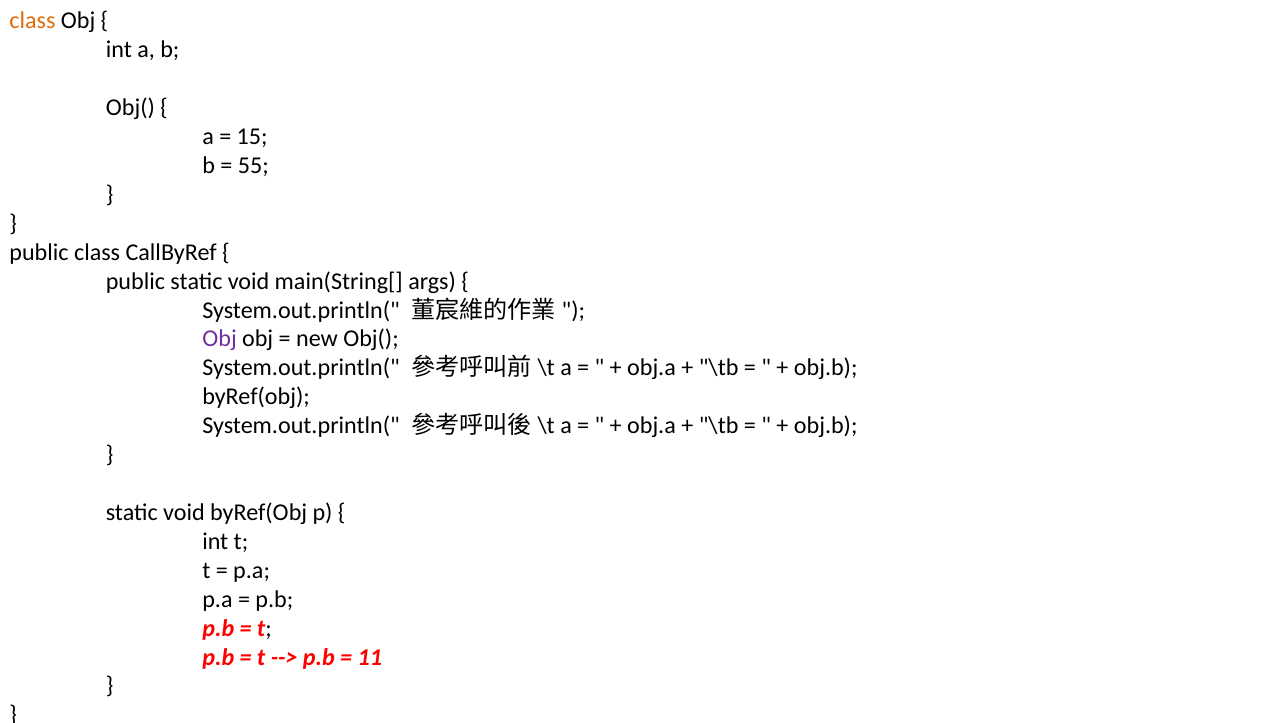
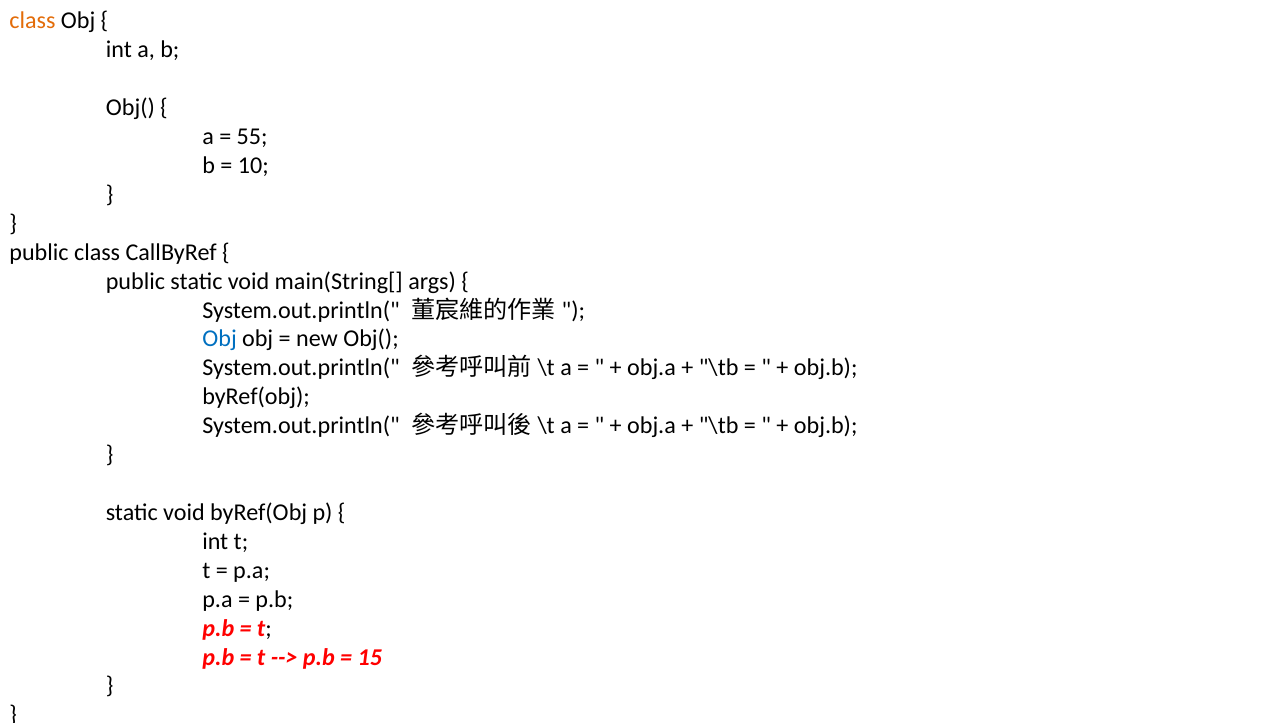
15: 15 -> 55
55: 55 -> 10
Obj at (220, 339) colour: purple -> blue
11: 11 -> 15
